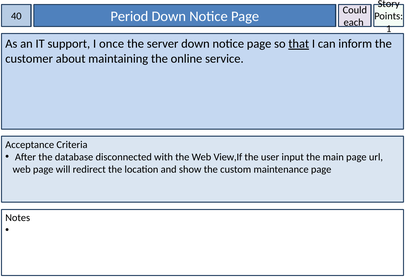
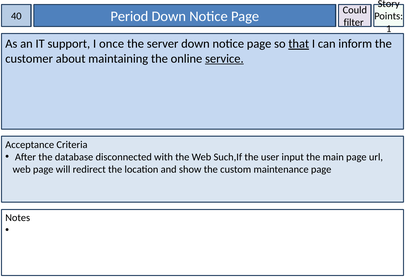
each: each -> filter
service underline: none -> present
View,If: View,If -> Such,If
